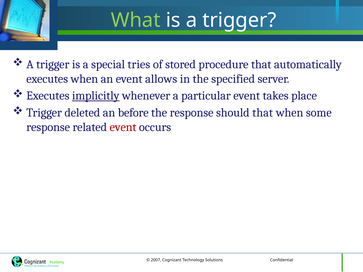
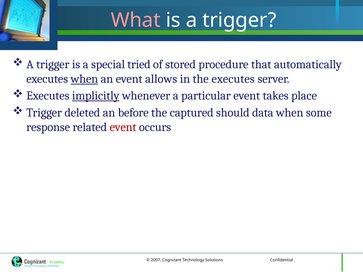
What colour: light green -> pink
tries: tries -> tried
when at (84, 79) underline: none -> present
the specified: specified -> executes
the response: response -> captured
should that: that -> data
